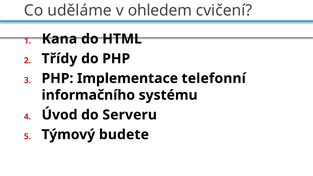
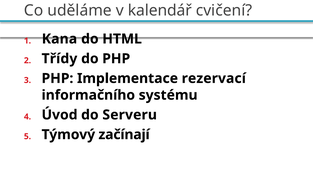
ohledem: ohledem -> kalendář
telefonní: telefonní -> rezervací
budete: budete -> začínají
